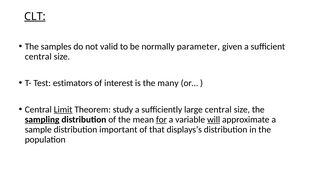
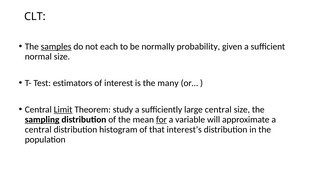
CLT underline: present -> none
samples underline: none -> present
valid: valid -> each
parameter: parameter -> probability
central at (38, 57): central -> normal
will underline: present -> none
sample at (38, 130): sample -> central
important: important -> histogram
displays’s: displays’s -> interest’s
